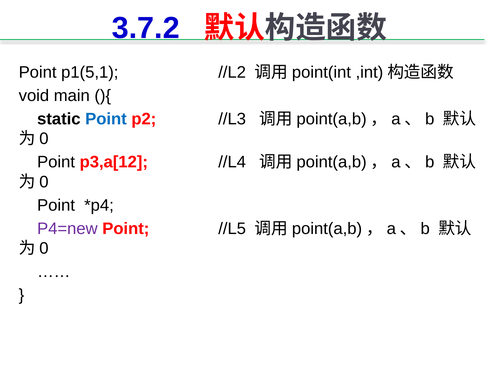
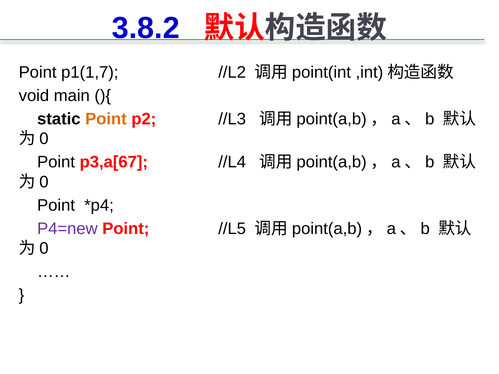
3.7.2: 3.7.2 -> 3.8.2
p1(5,1: p1(5,1 -> p1(1,7
Point at (106, 119) colour: blue -> orange
p3,a[12: p3,a[12 -> p3,a[67
